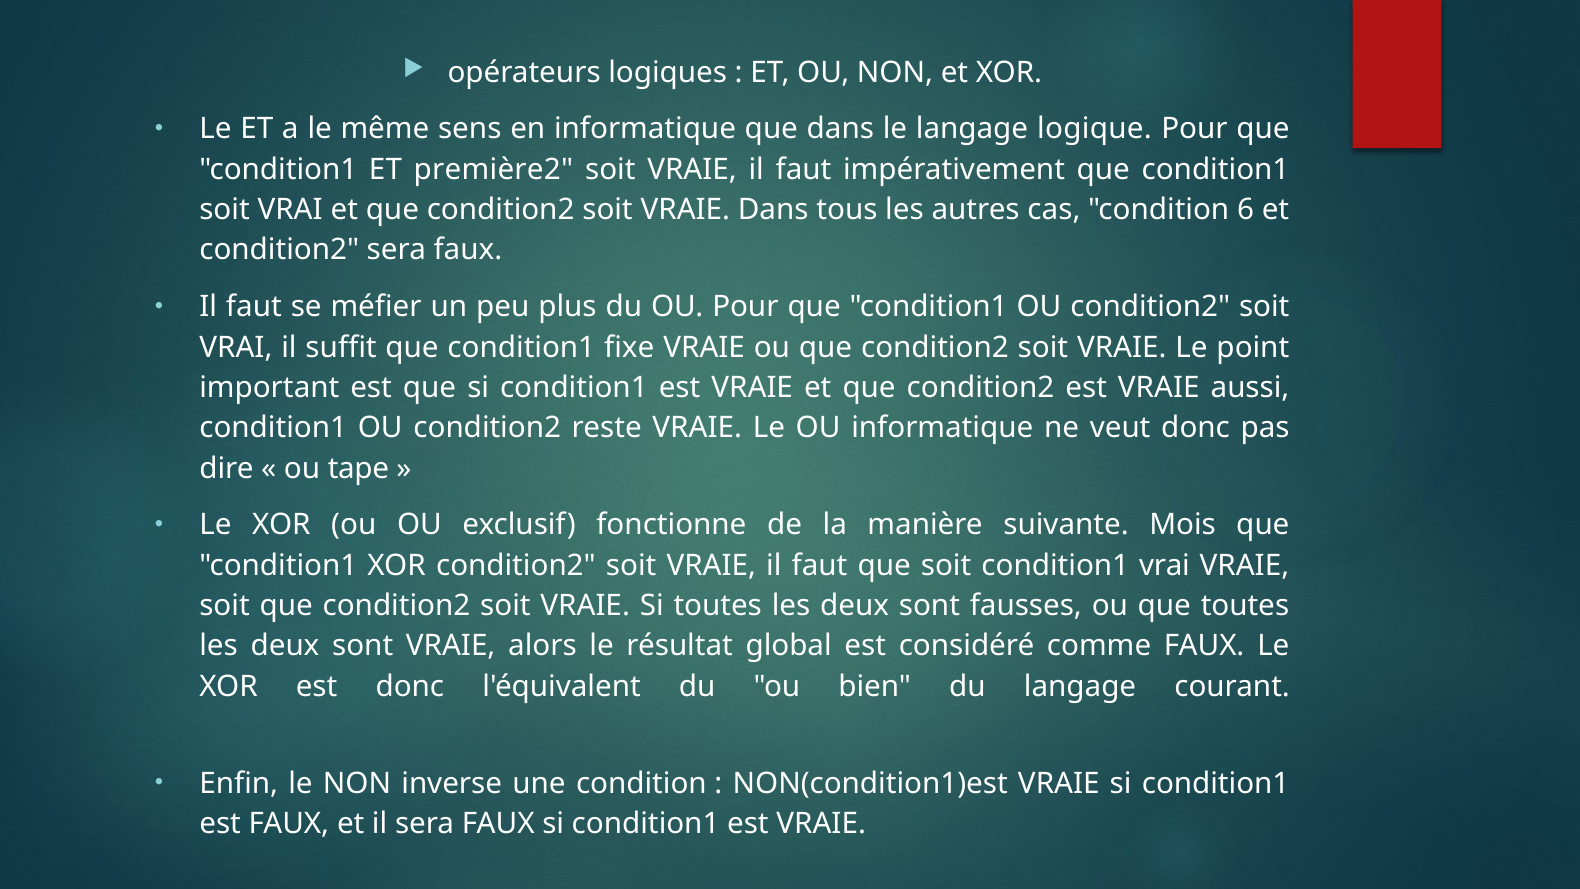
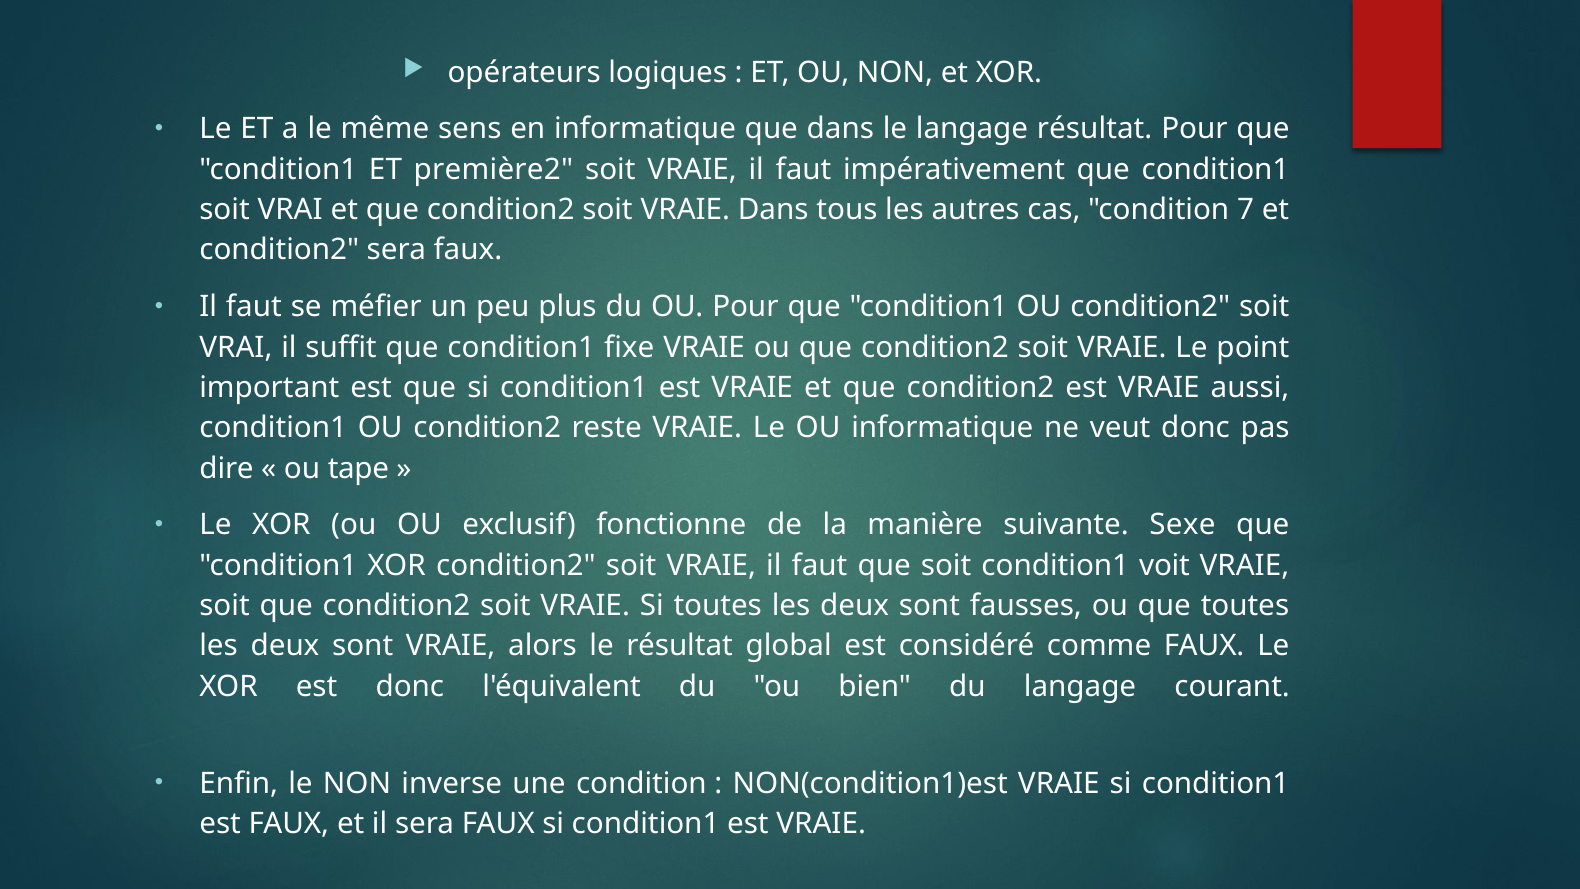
langage logique: logique -> résultat
6: 6 -> 7
Mois: Mois -> Sexe
condition1 vrai: vrai -> voit
